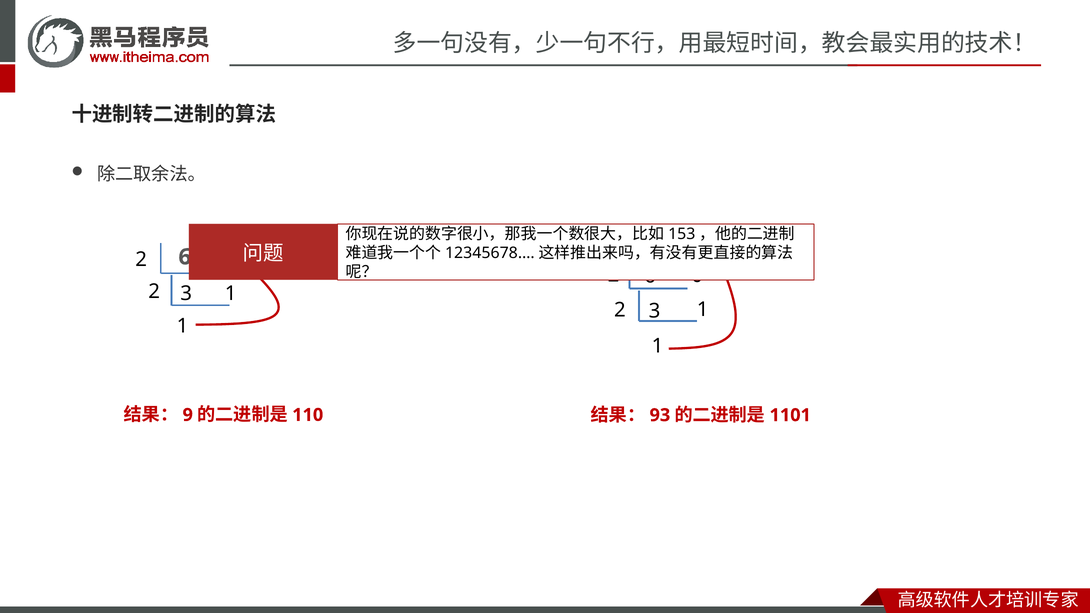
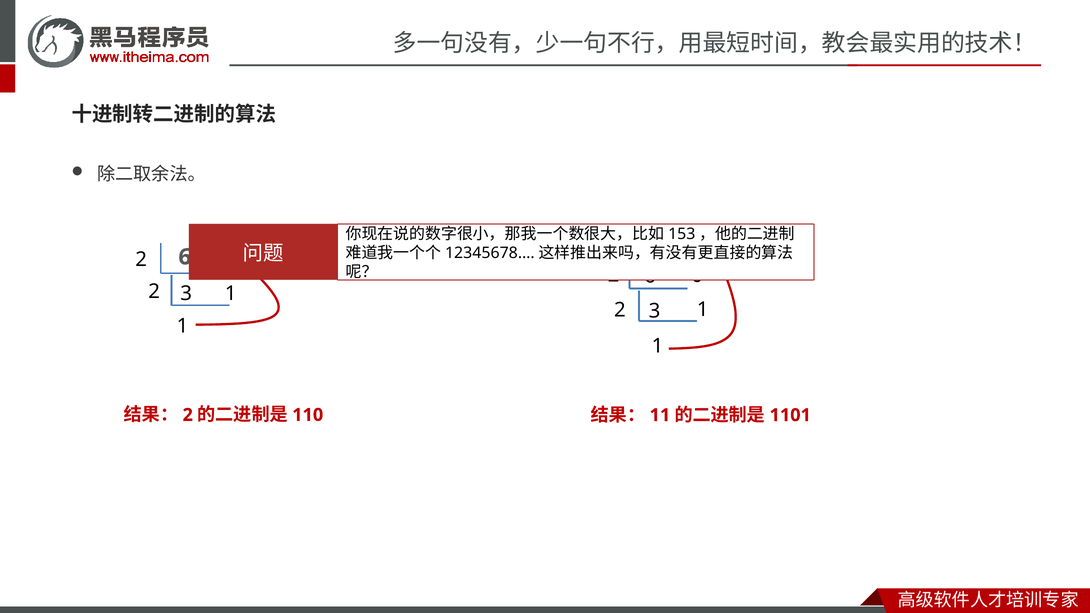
9 at (188, 415): 9 -> 2
93: 93 -> 11
